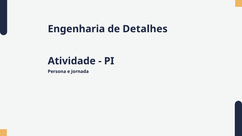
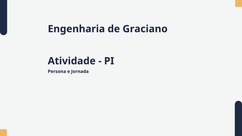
Detalhes: Detalhes -> Graciano
